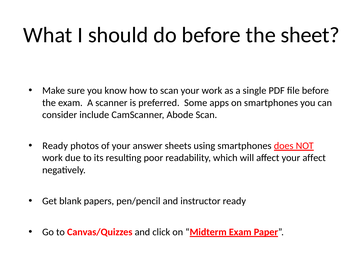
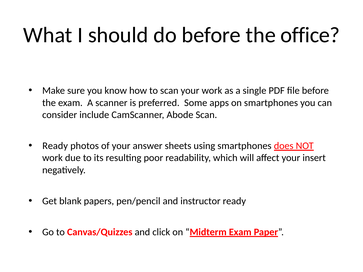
sheet: sheet -> office
your affect: affect -> insert
